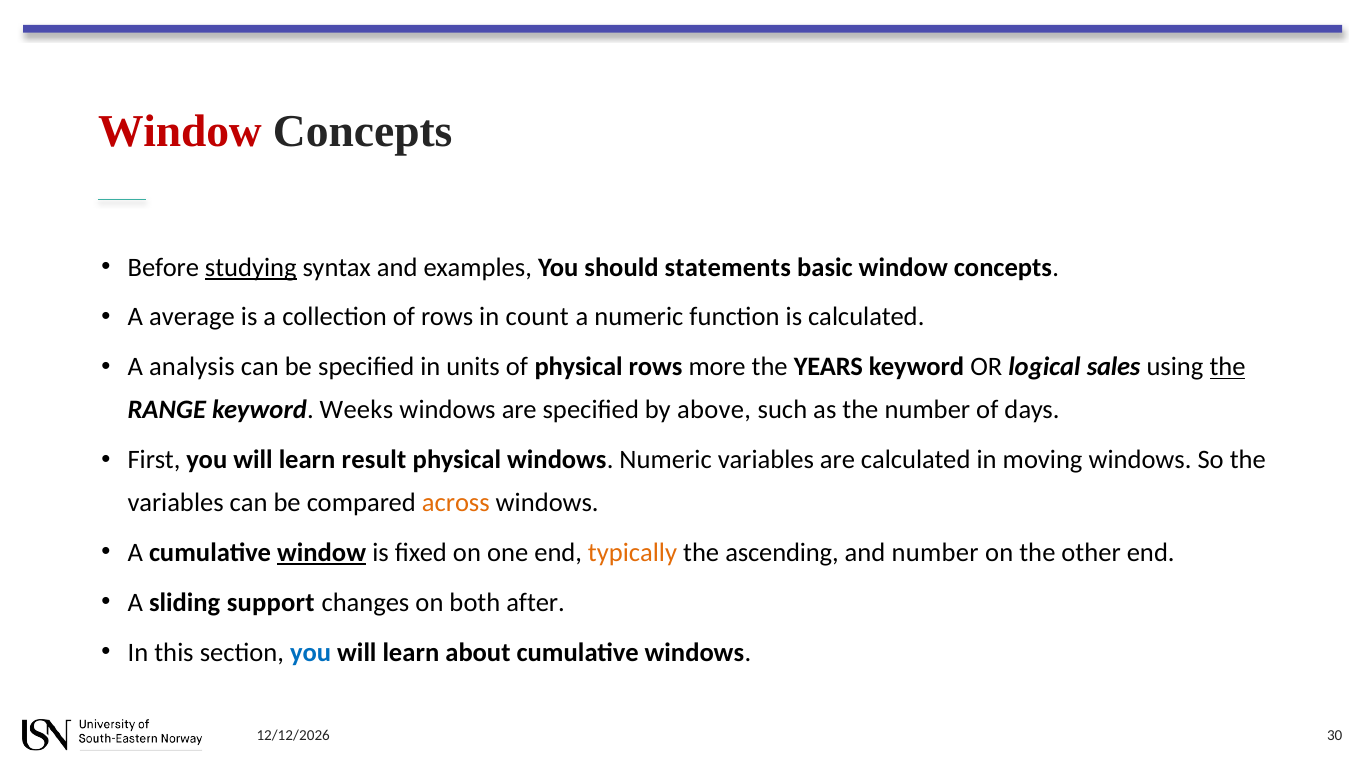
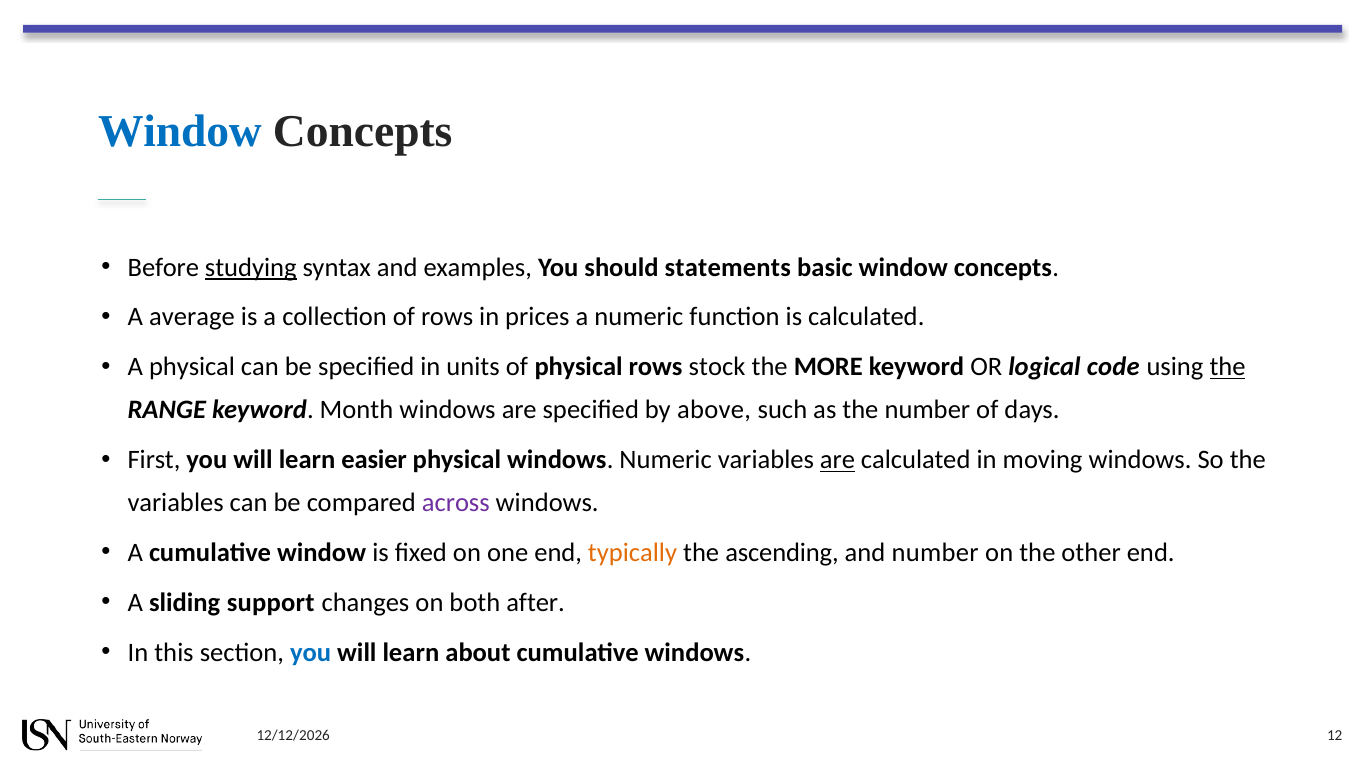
Window at (180, 131) colour: red -> blue
count: count -> prices
A analysis: analysis -> physical
more: more -> stock
YEARS: YEARS -> MORE
sales: sales -> code
Weeks: Weeks -> Month
result: result -> easier
are at (838, 460) underline: none -> present
across colour: orange -> purple
window at (322, 552) underline: present -> none
30: 30 -> 12
